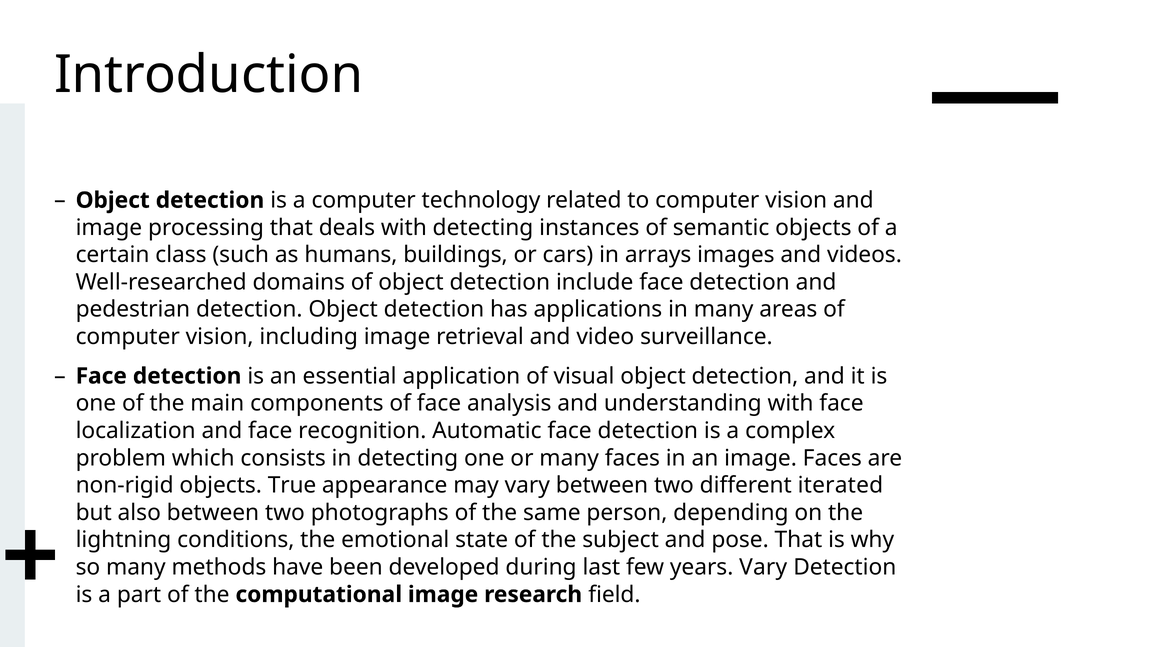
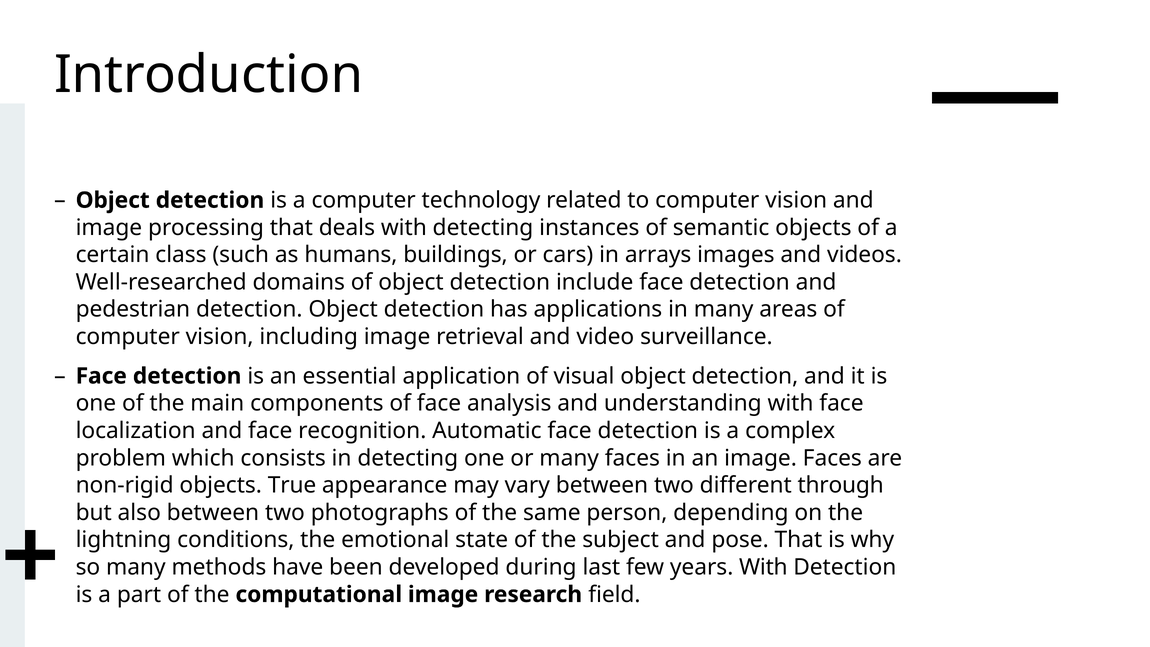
iterated: iterated -> through
years Vary: Vary -> With
